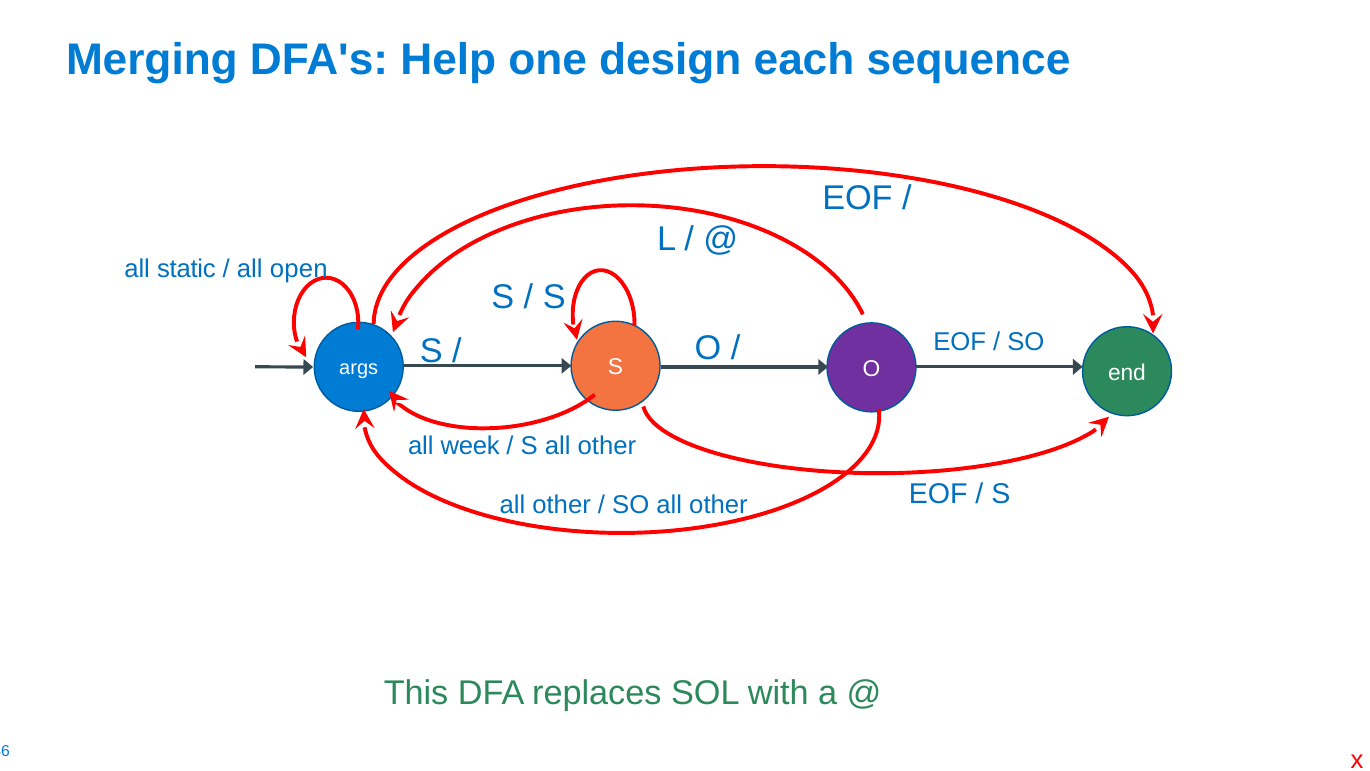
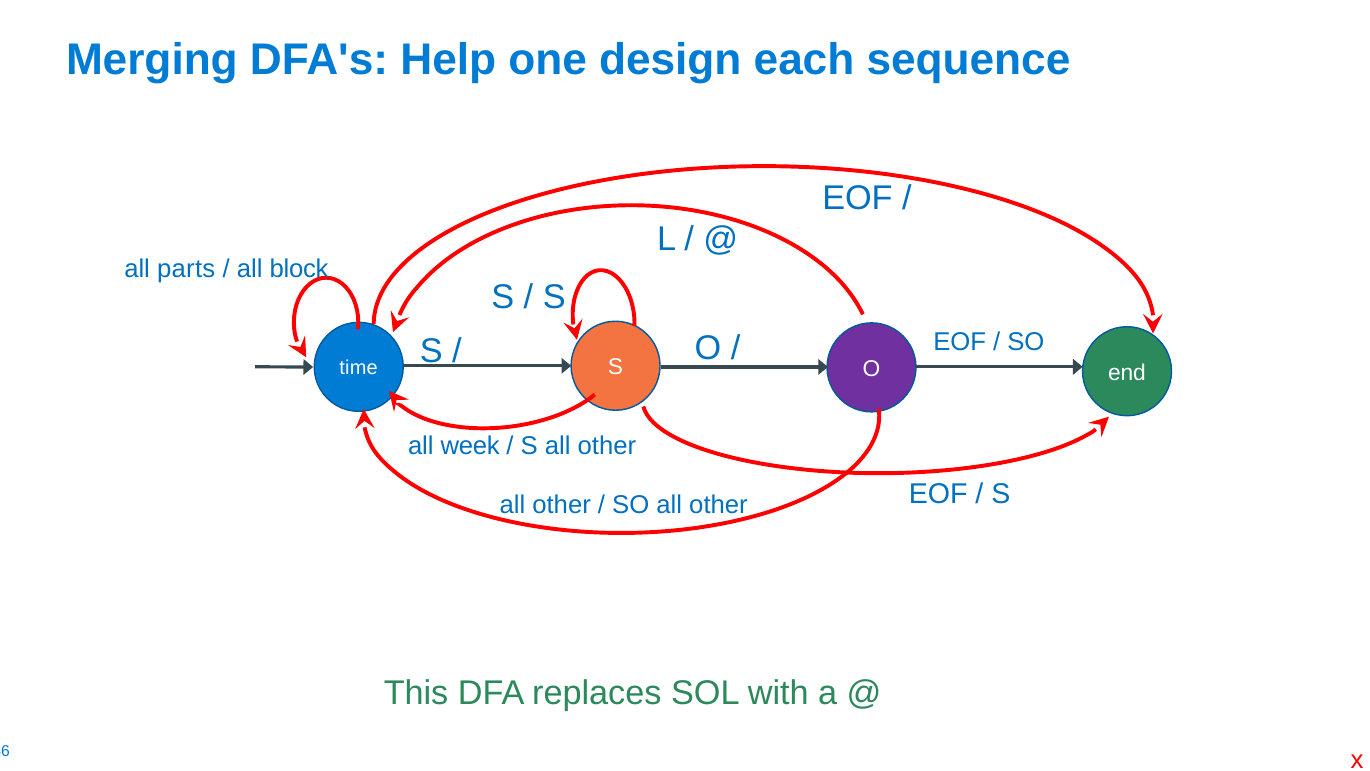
static: static -> parts
open: open -> block
args: args -> time
